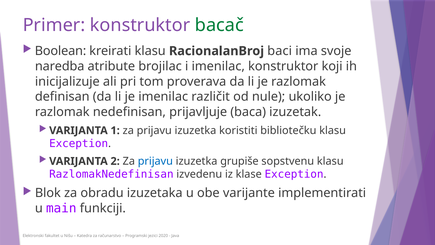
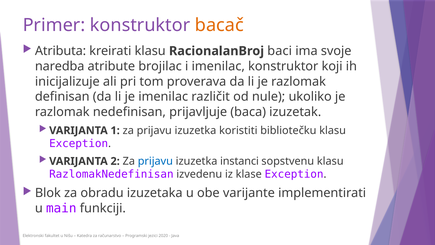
bacač colour: green -> orange
Boolean: Boolean -> Atributa
grupiše: grupiše -> instanci
